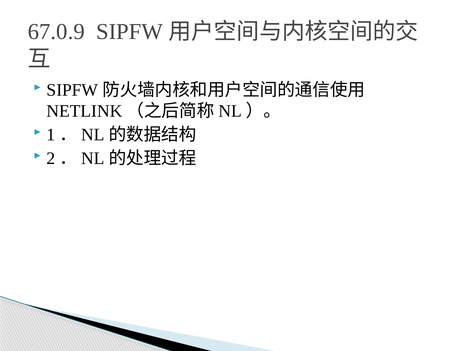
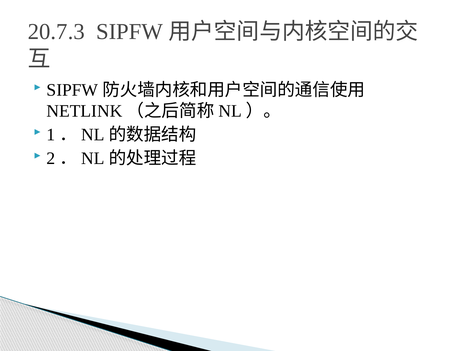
67.0.9: 67.0.9 -> 20.7.3
